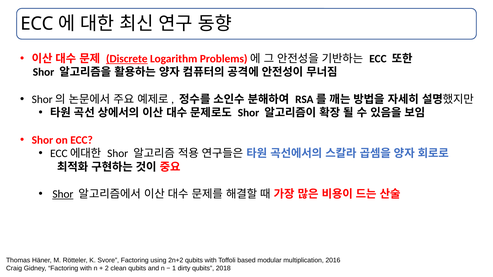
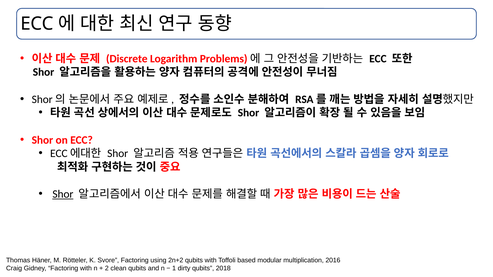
Discrete underline: present -> none
